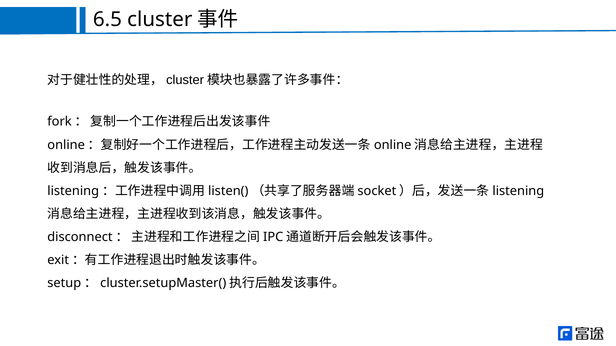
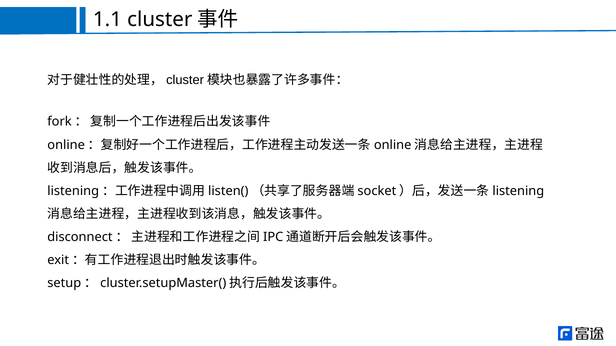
6.5: 6.5 -> 1.1
